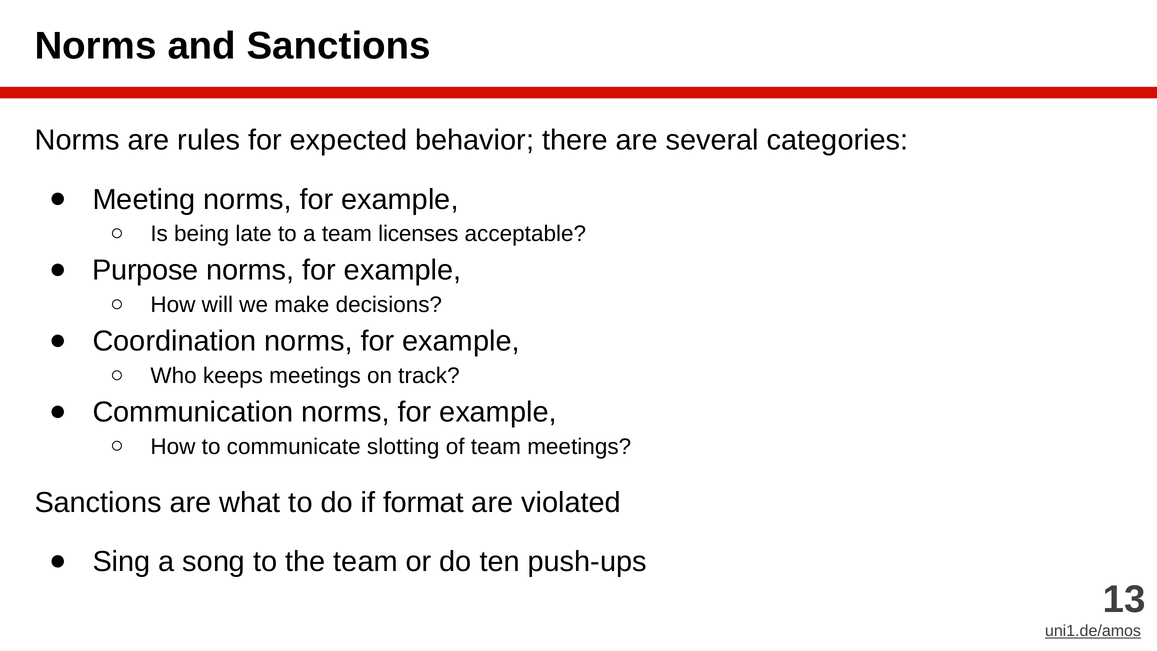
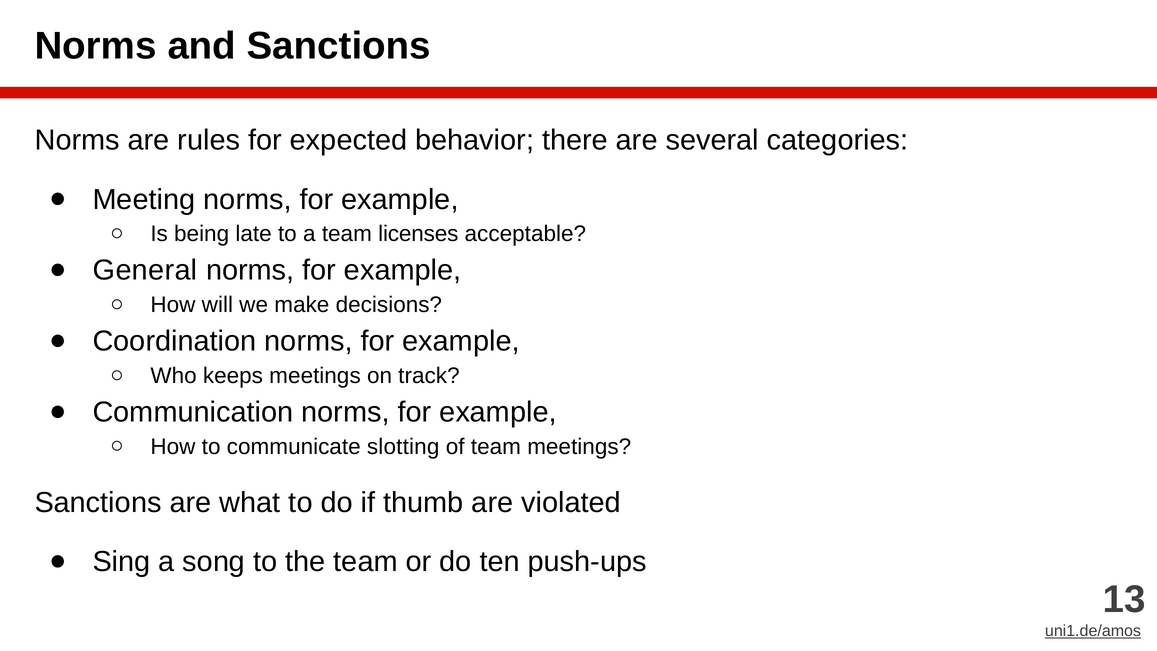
Purpose: Purpose -> General
format: format -> thumb
